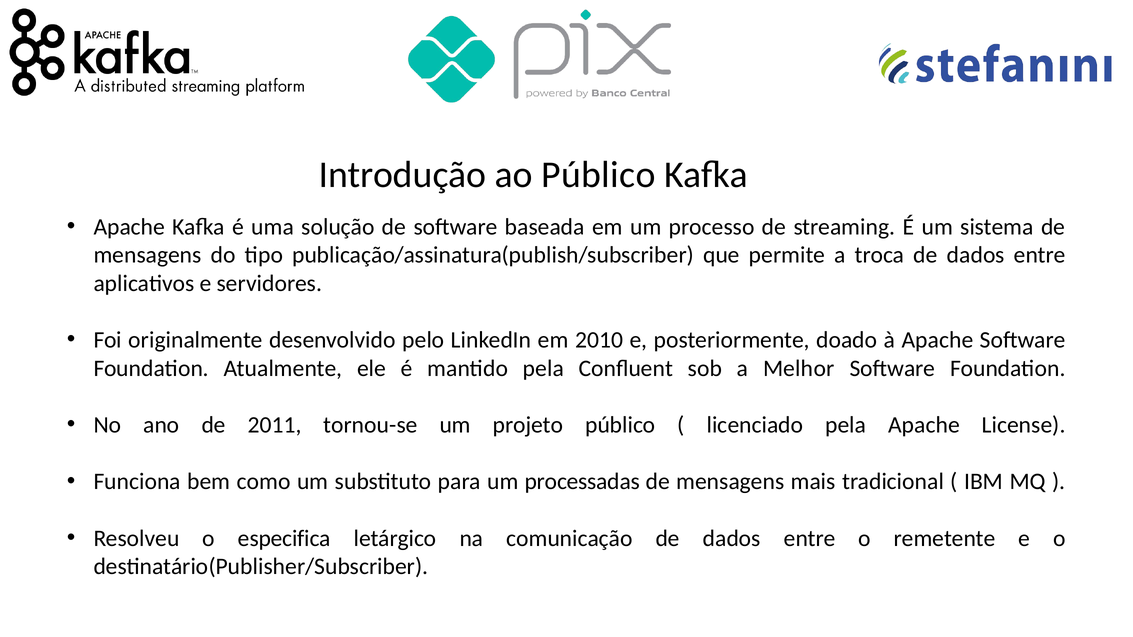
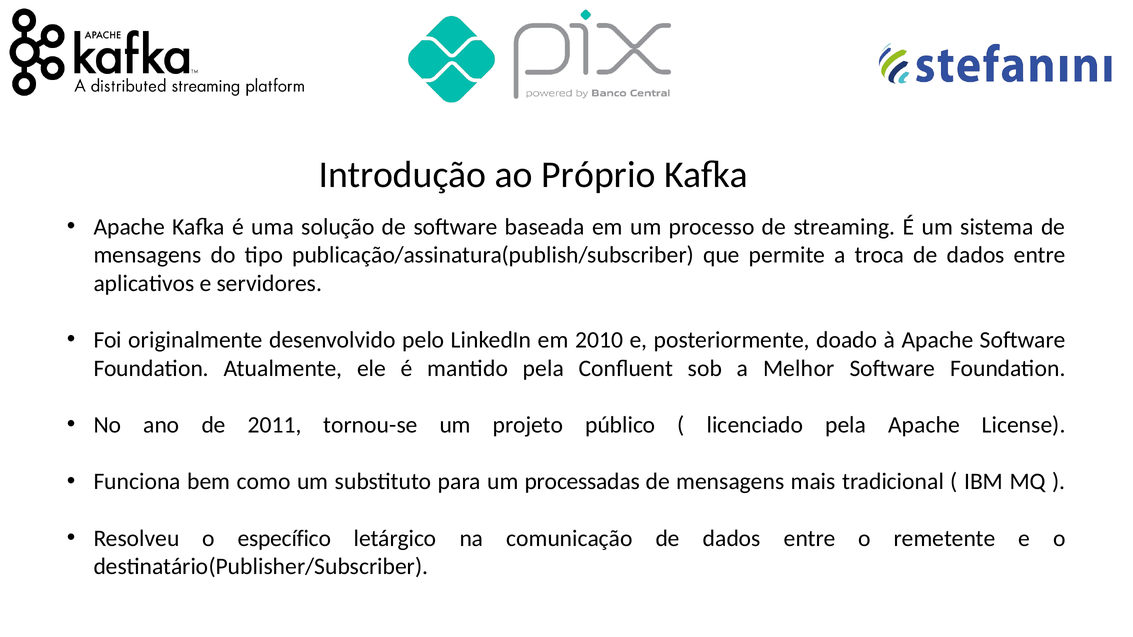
ao Público: Público -> Próprio
especifica: especifica -> específico
